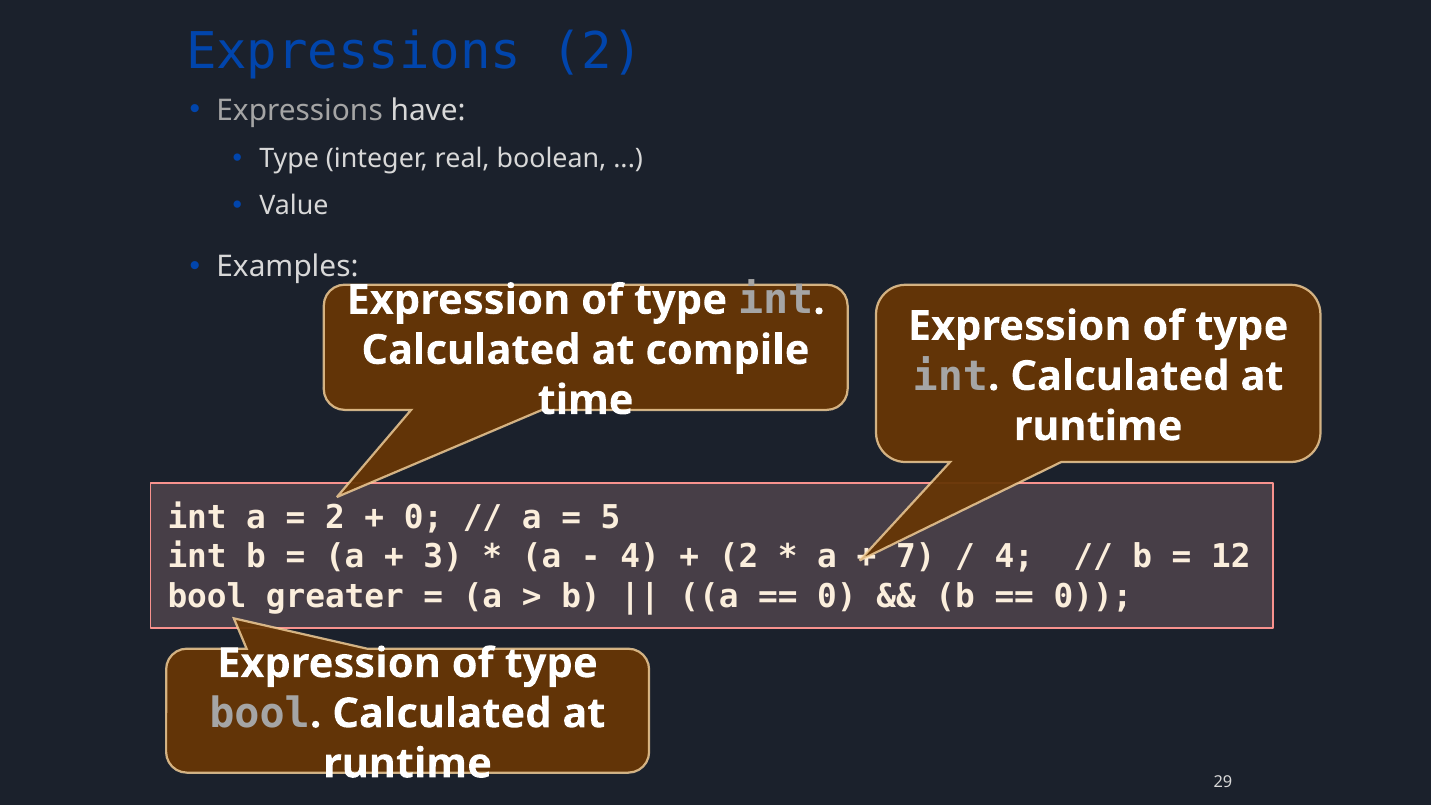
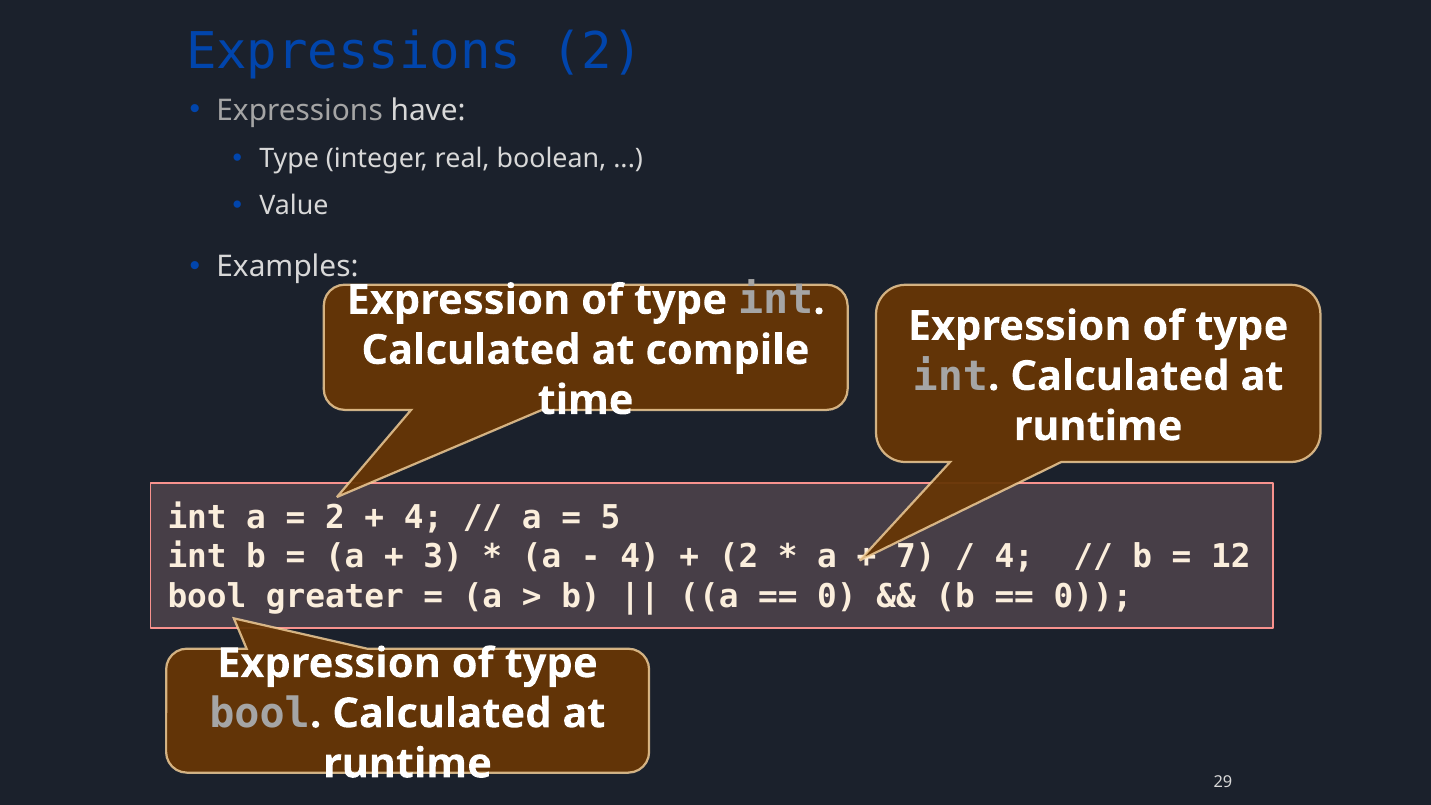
0 at (424, 518): 0 -> 4
